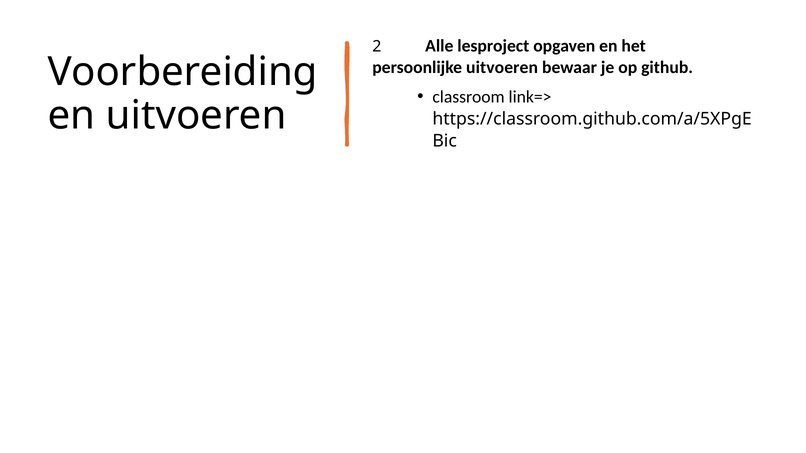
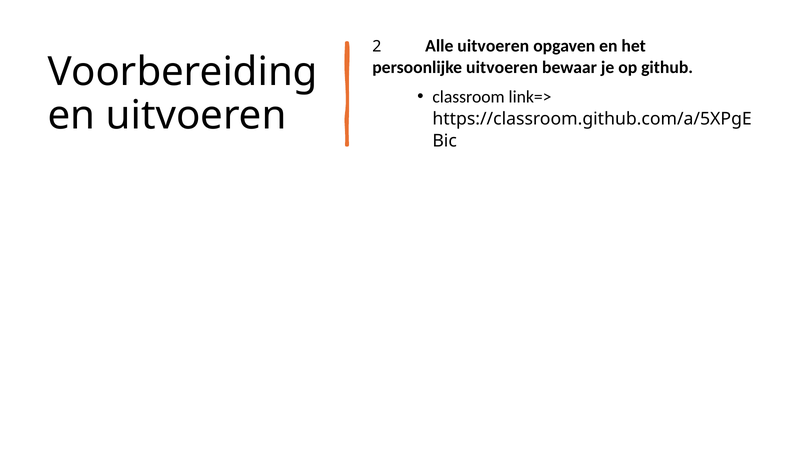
Alle lesproject: lesproject -> uitvoeren
